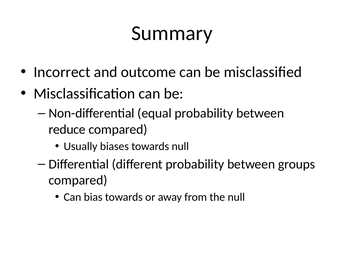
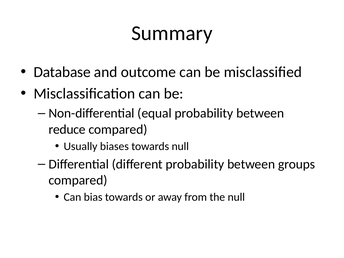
Incorrect: Incorrect -> Database
